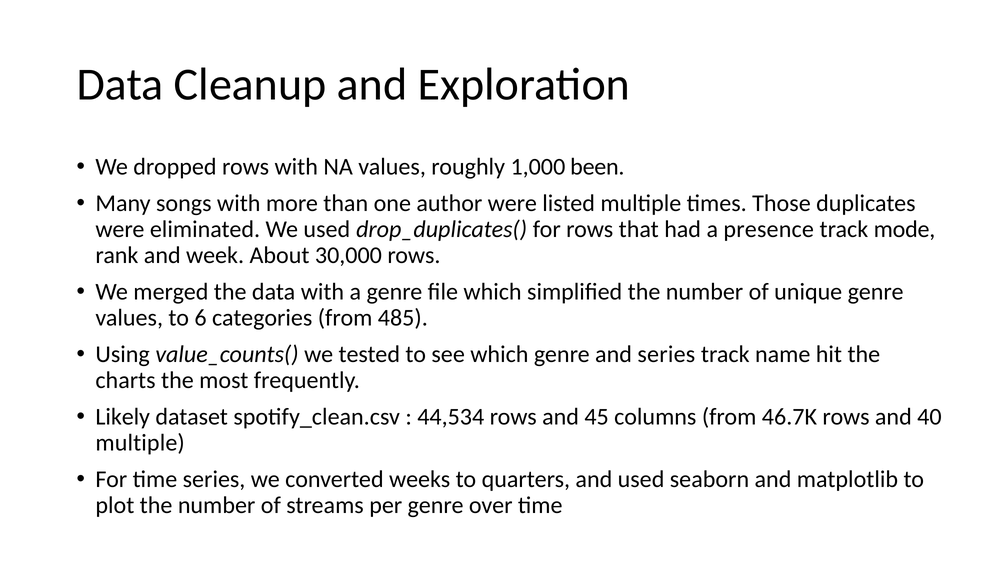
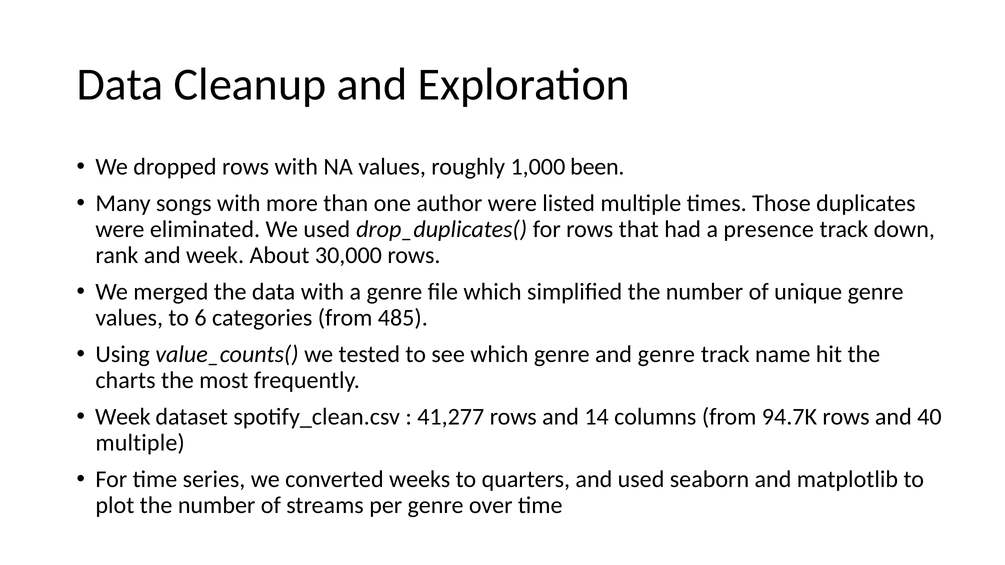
mode: mode -> down
and series: series -> genre
Likely at (123, 417): Likely -> Week
44,534: 44,534 -> 41,277
45: 45 -> 14
46.7K: 46.7K -> 94.7K
